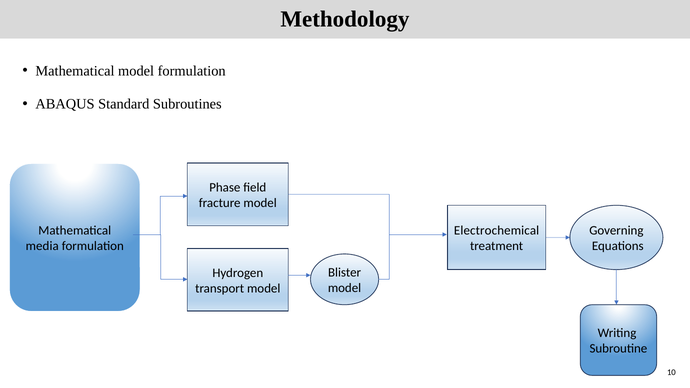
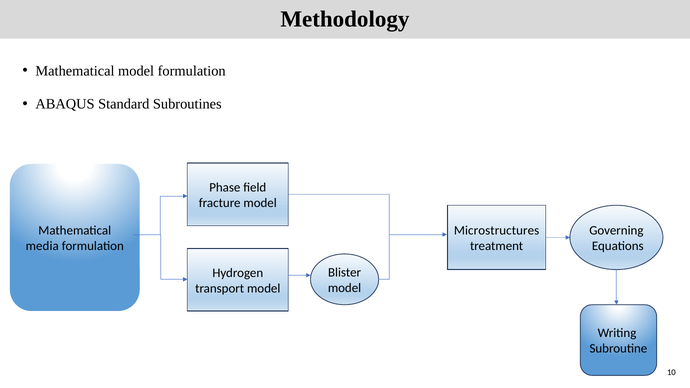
Electrochemical: Electrochemical -> Microstructures
